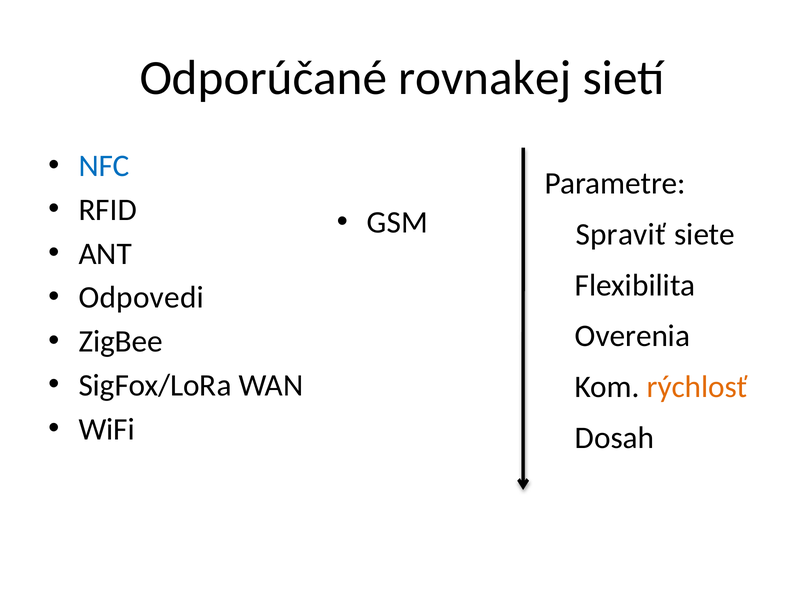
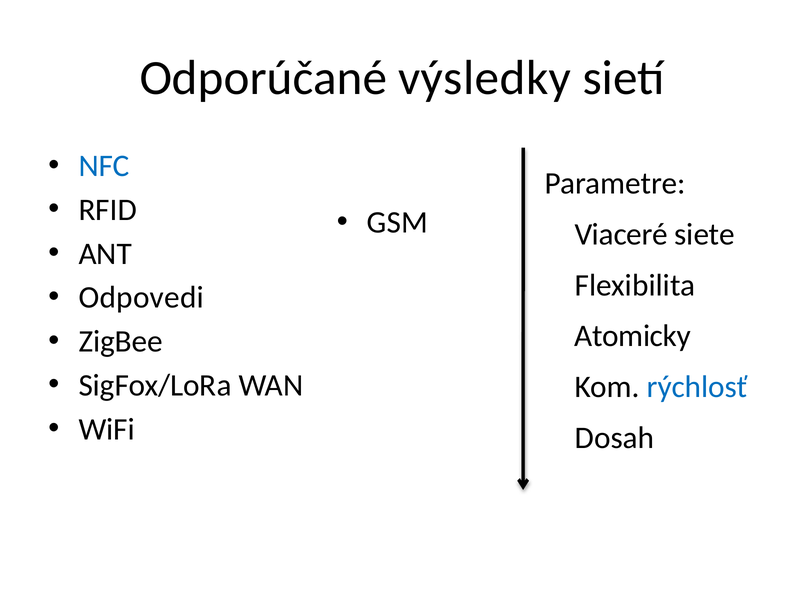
rovnakej: rovnakej -> výsledky
Spraviť: Spraviť -> Viaceré
Overenia: Overenia -> Atomicky
rýchlosť colour: orange -> blue
